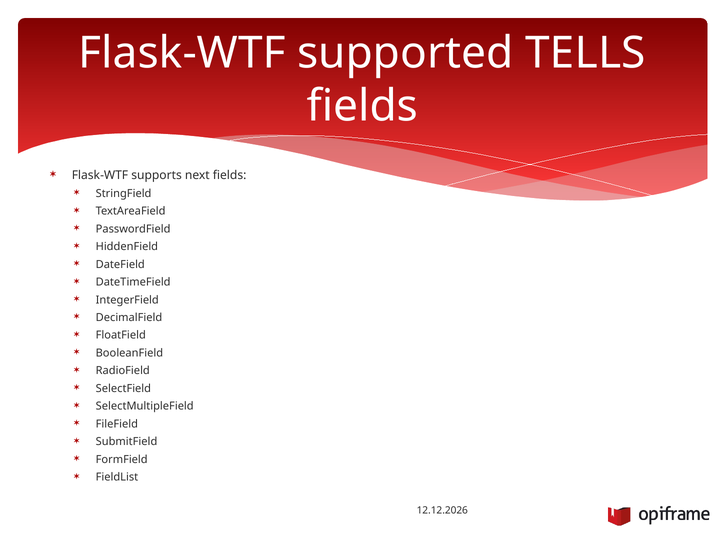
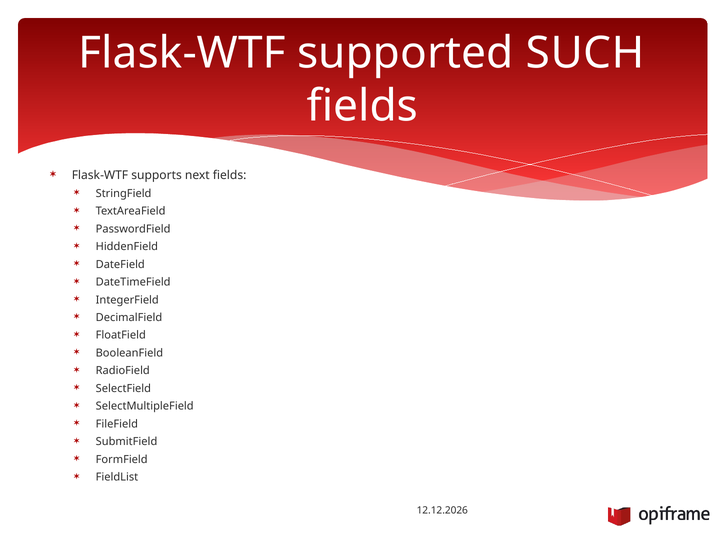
TELLS: TELLS -> SUCH
